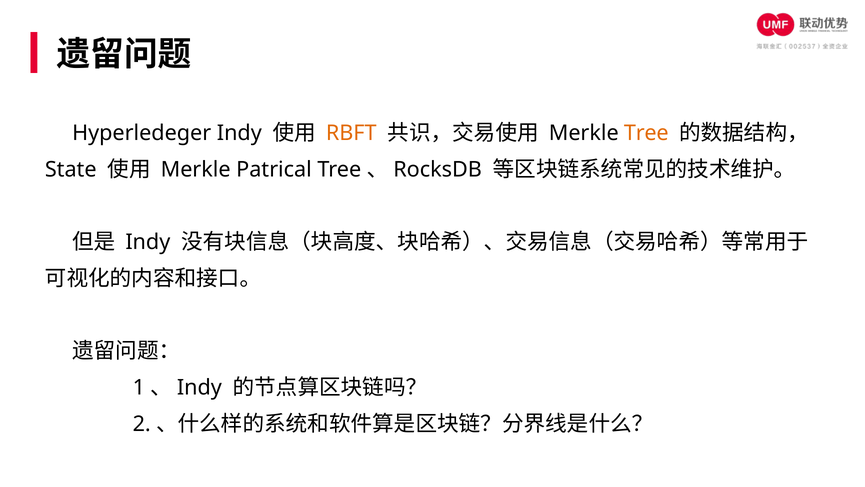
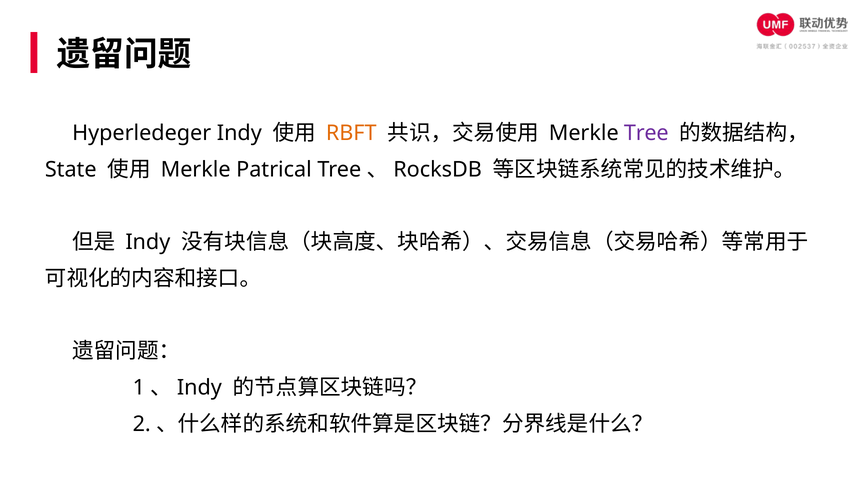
Tree colour: orange -> purple
